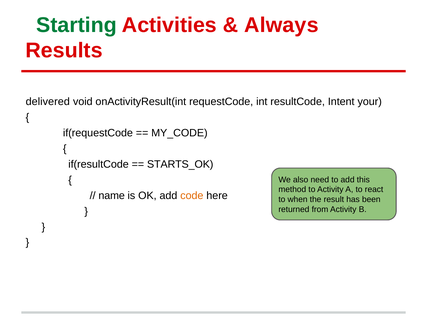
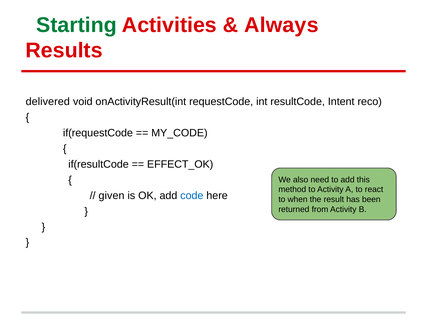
your: your -> reco
STARTS_OK: STARTS_OK -> EFFECT_OK
name: name -> given
code colour: orange -> blue
